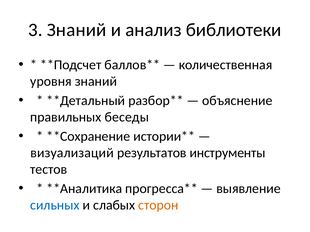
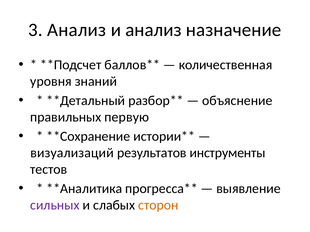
3 Знаний: Знаний -> Анализ
библиотеки: библиотеки -> назначение
беседы: беседы -> первую
сильных colour: blue -> purple
